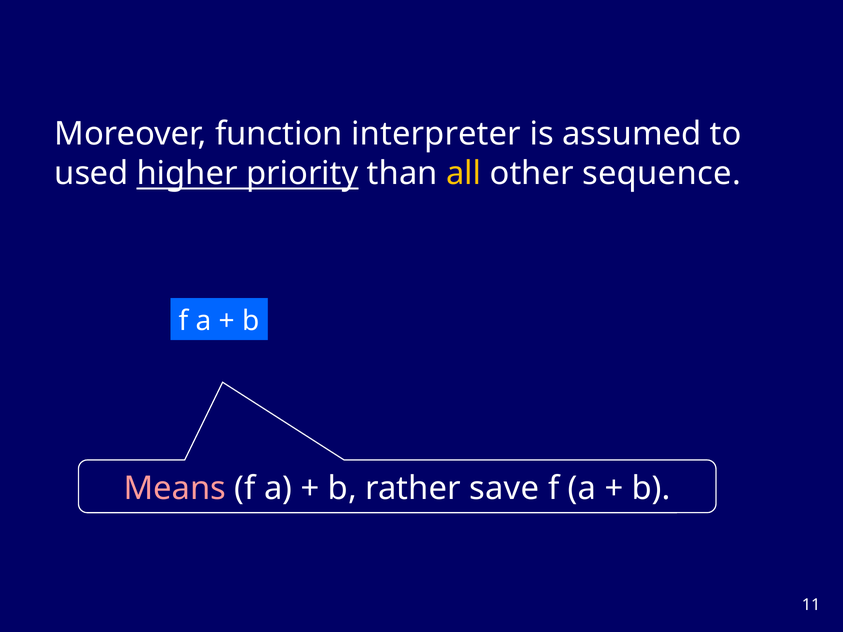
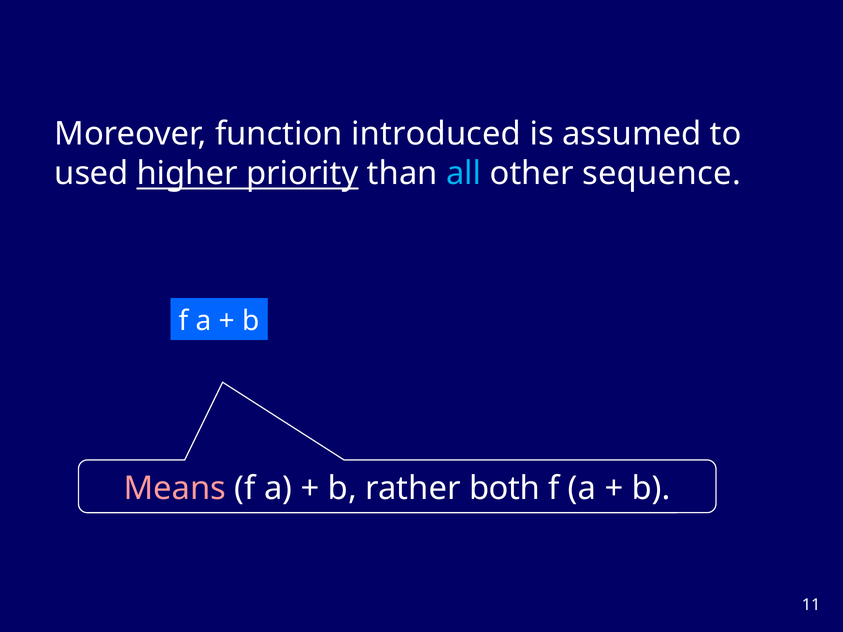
interpreter: interpreter -> introduced
all colour: yellow -> light blue
save: save -> both
